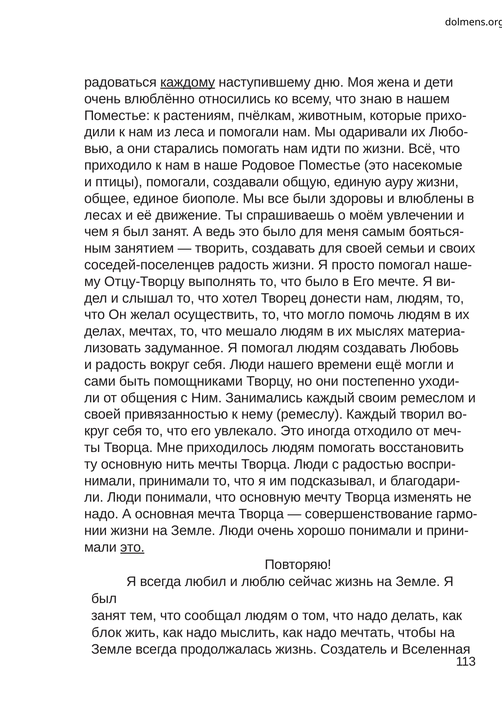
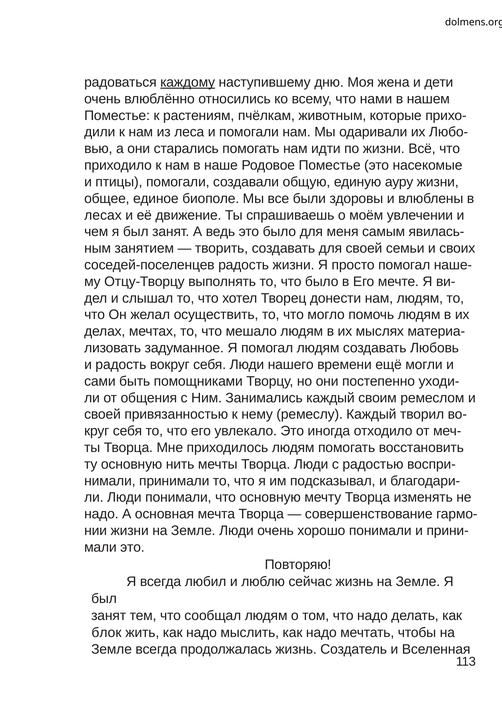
знаю: знаю -> нами
бояться-: бояться- -> явилась-
это at (132, 548) underline: present -> none
